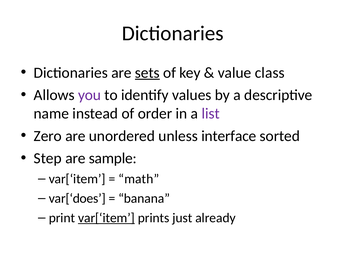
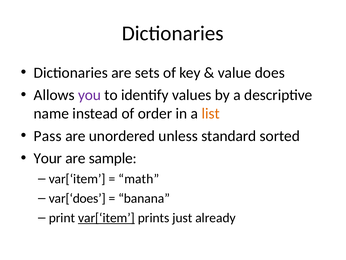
sets underline: present -> none
class: class -> does
list colour: purple -> orange
Zero: Zero -> Pass
interface: interface -> standard
Step: Step -> Your
